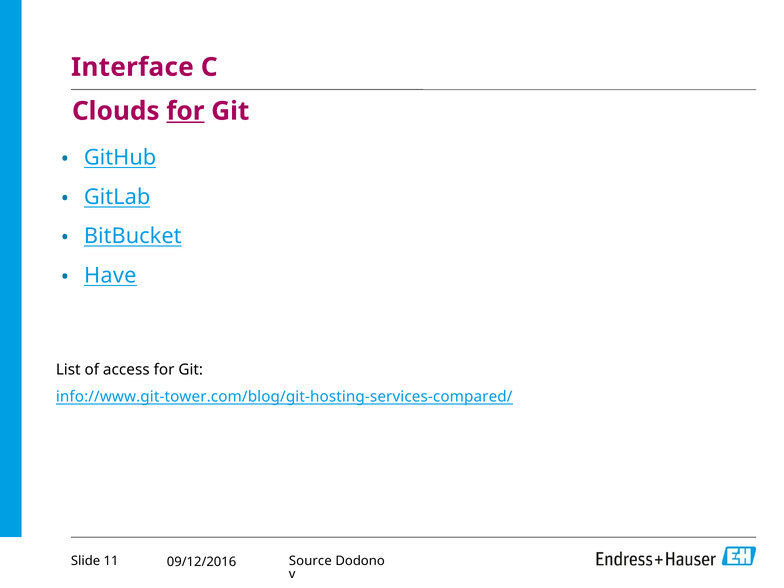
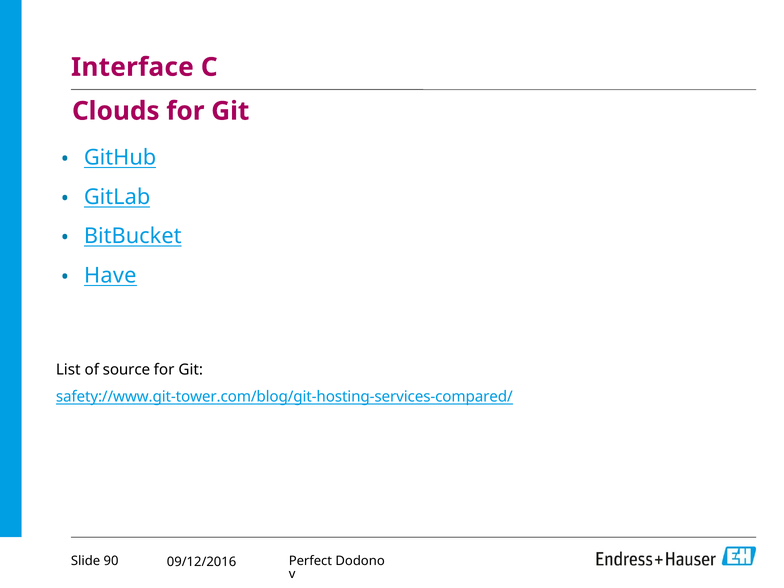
for at (185, 111) underline: present -> none
access: access -> source
info://www.git-tower.com/blog/git-hosting-services-compared/: info://www.git-tower.com/blog/git-hosting-services-compared/ -> safety://www.git-tower.com/blog/git-hosting-services-compared/
11: 11 -> 90
Source: Source -> Perfect
